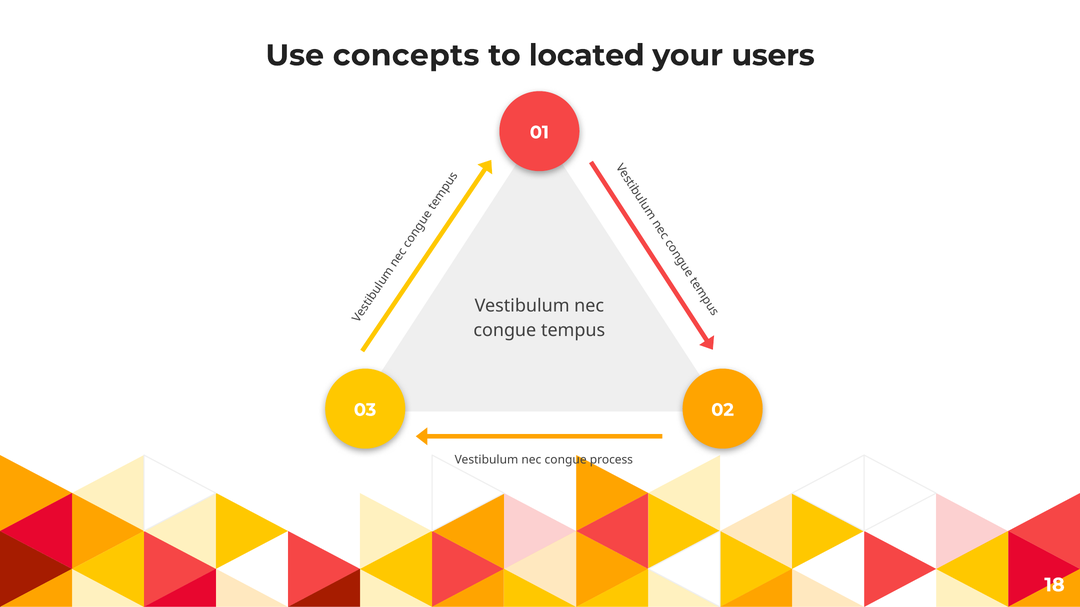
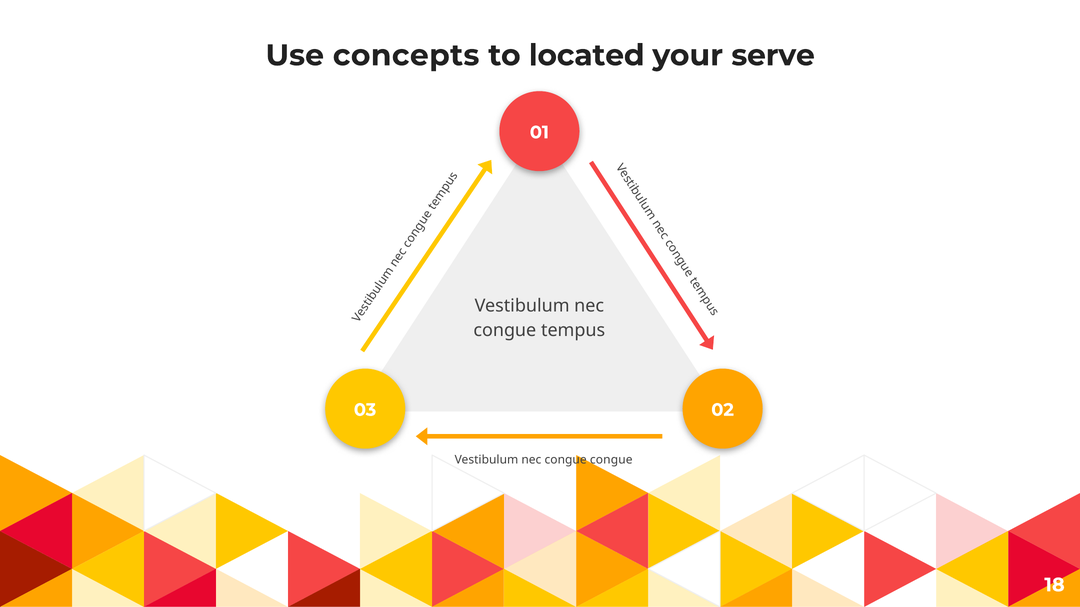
users: users -> serve
congue process: process -> congue
